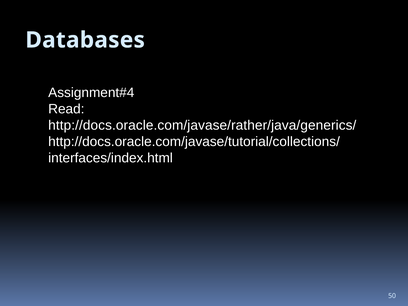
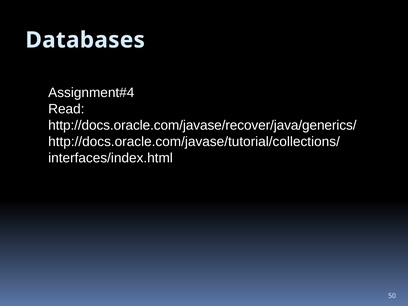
http://docs.oracle.com/javase/rather/java/generics/: http://docs.oracle.com/javase/rather/java/generics/ -> http://docs.oracle.com/javase/recover/java/generics/
